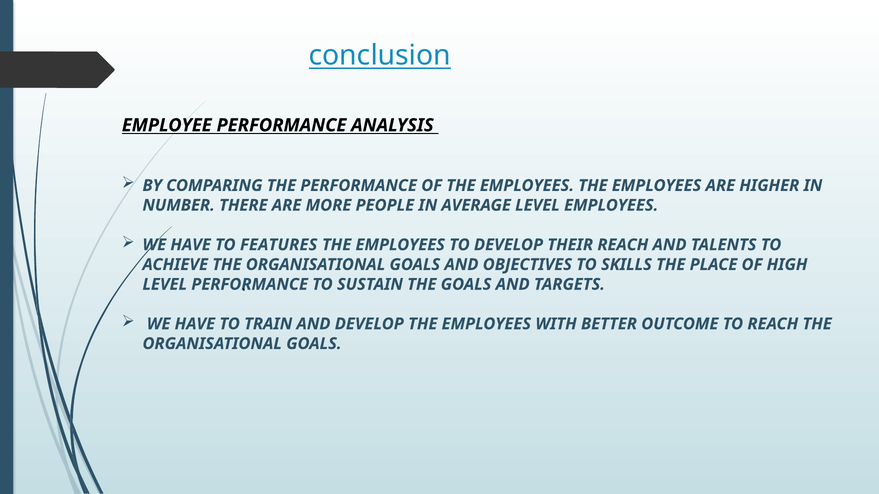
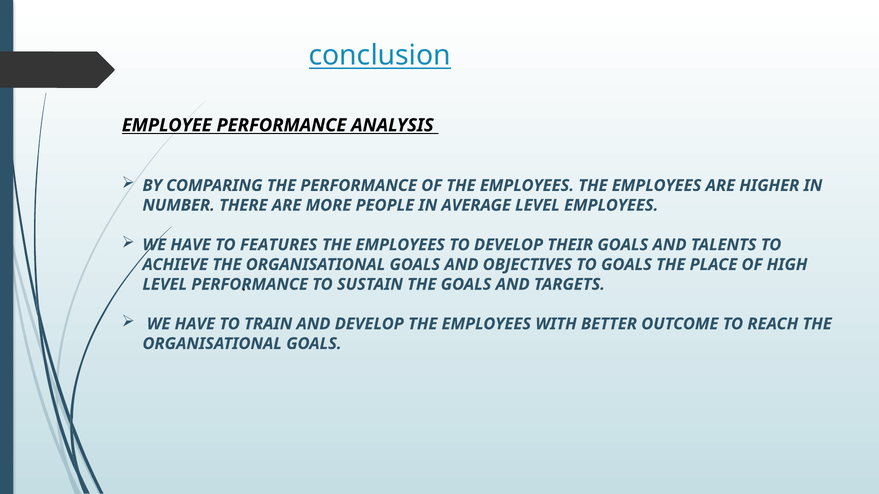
THEIR REACH: REACH -> GOALS
TO SKILLS: SKILLS -> GOALS
